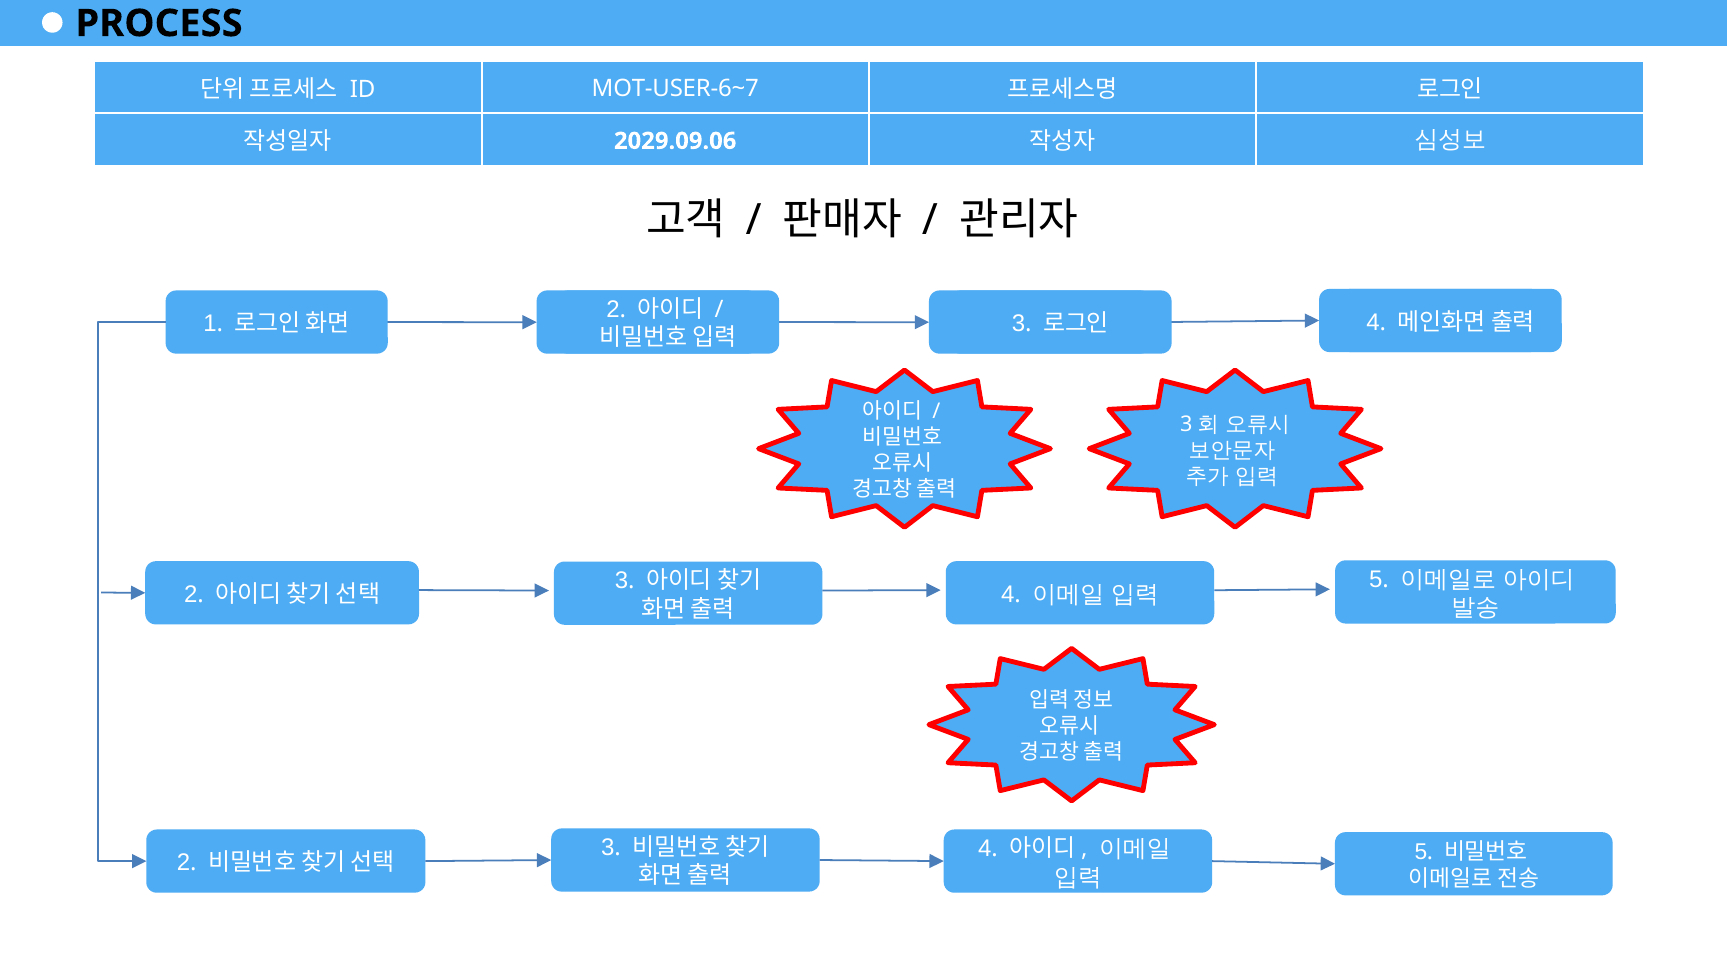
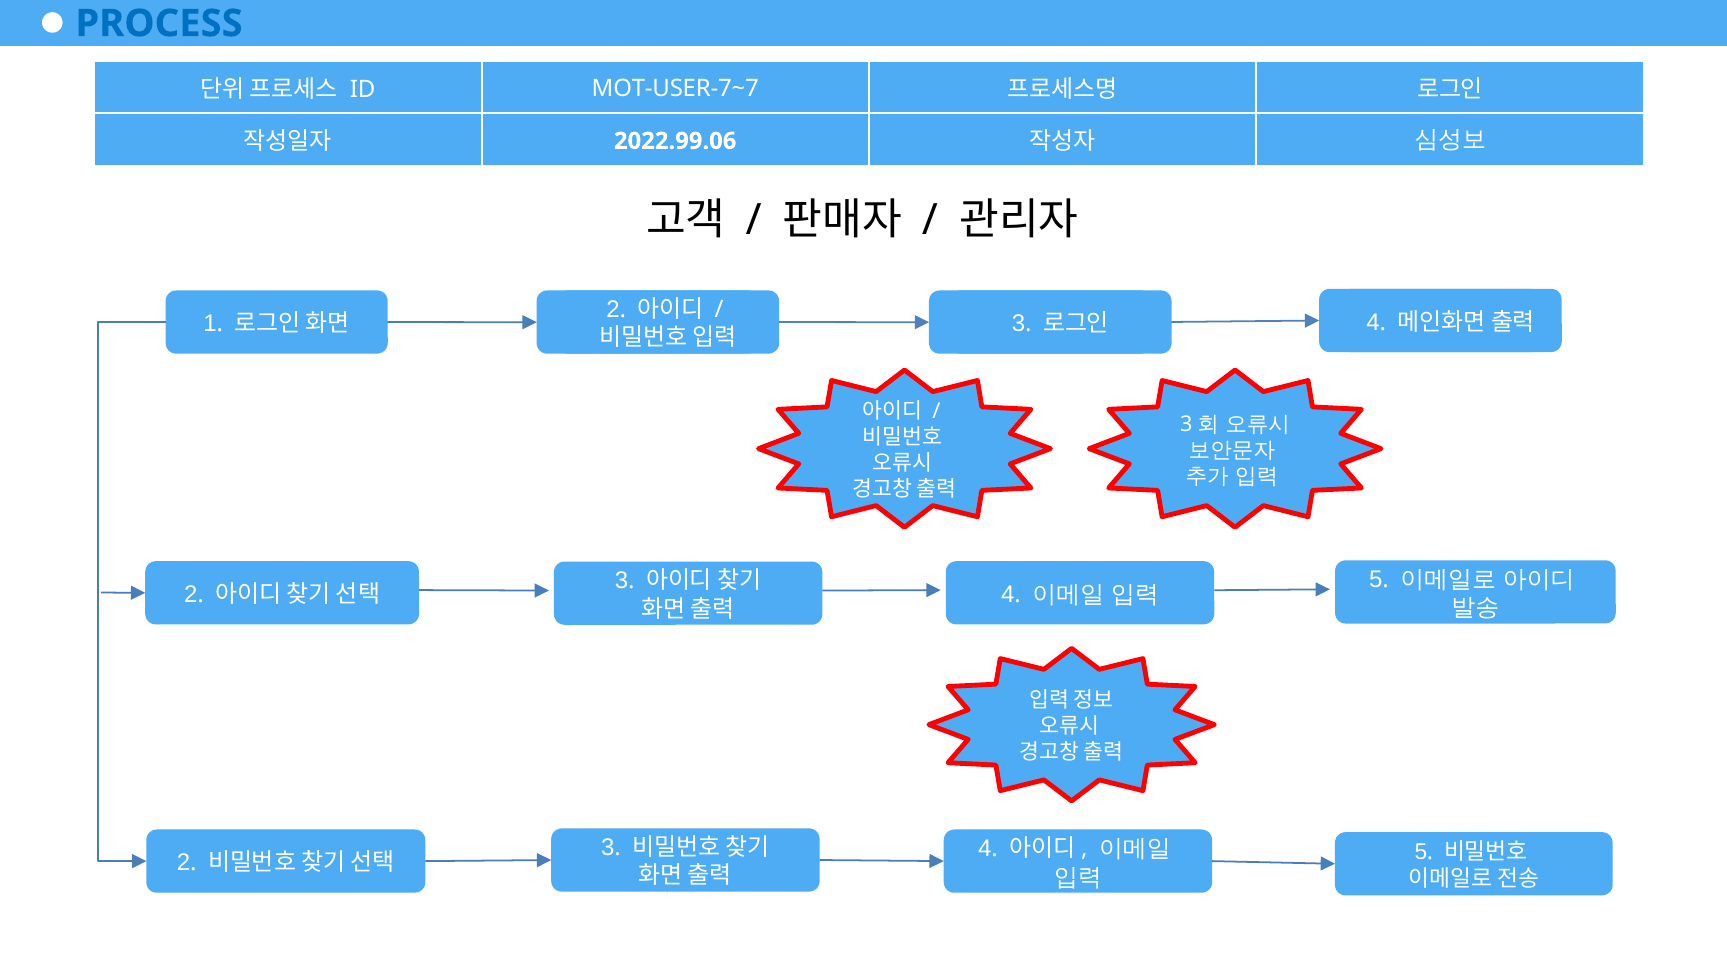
PROCESS colour: black -> blue
MOT-USER-6~7: MOT-USER-6~7 -> MOT-USER-7~7
2029.09.06: 2029.09.06 -> 2022.99.06
